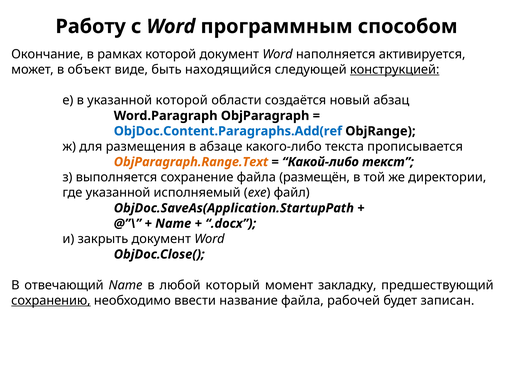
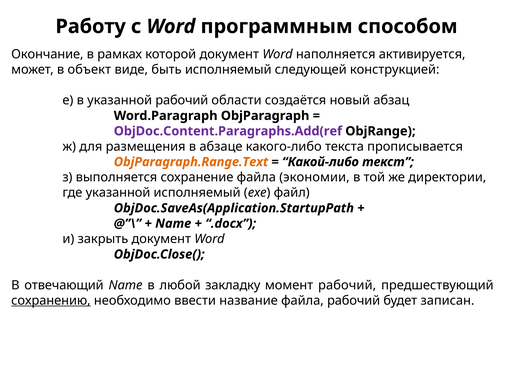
быть находящийся: находящийся -> исполняемый
конструкцией underline: present -> none
указанной которой: которой -> рабочий
ObjDoc.Content.Paragraphs.Add(ref colour: blue -> purple
размещён: размещён -> экономии
который: который -> закладку
момент закладку: закладку -> рабочий
файла рабочей: рабочей -> рабочий
